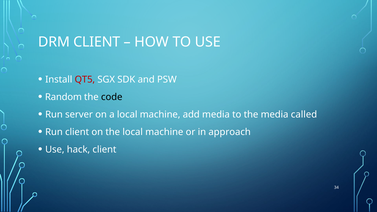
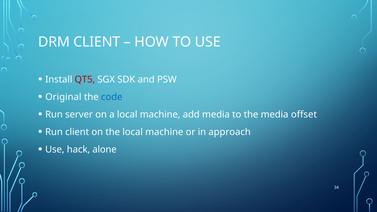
Random: Random -> Original
code colour: black -> blue
called: called -> offset
hack client: client -> alone
